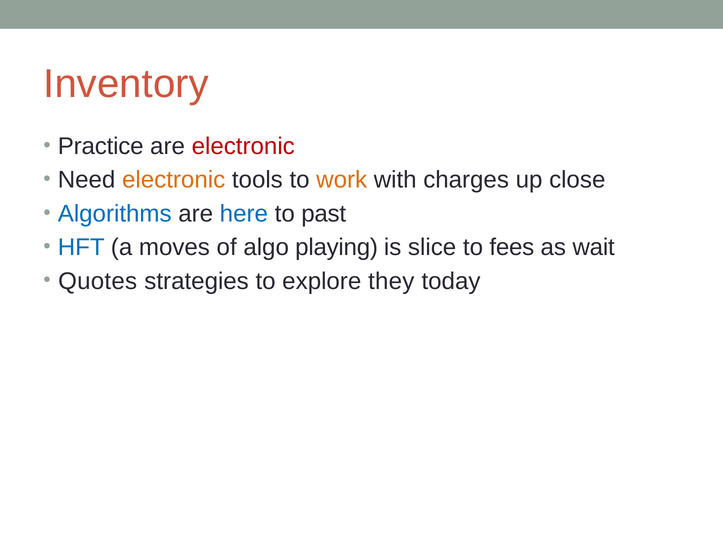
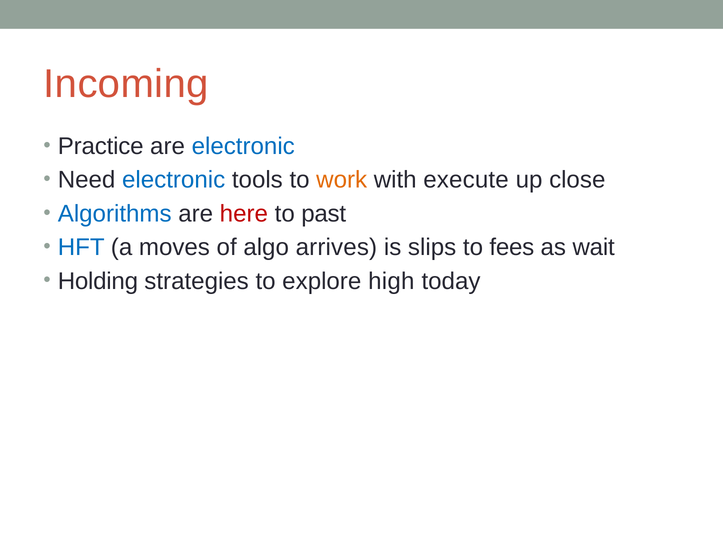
Inventory: Inventory -> Incoming
electronic at (243, 146) colour: red -> blue
electronic at (174, 180) colour: orange -> blue
charges: charges -> execute
here colour: blue -> red
playing: playing -> arrives
slice: slice -> slips
Quotes: Quotes -> Holding
they: they -> high
